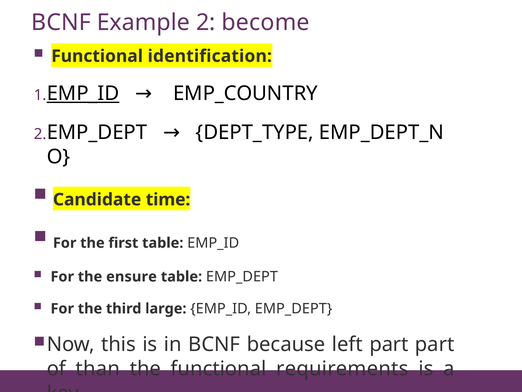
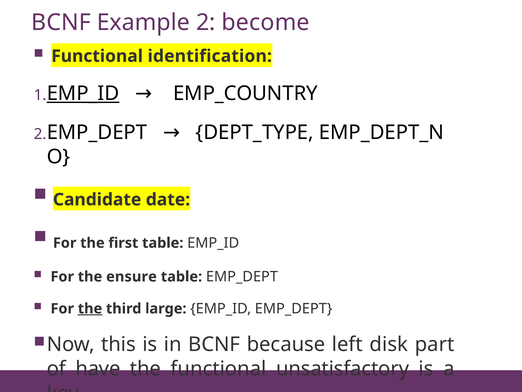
time: time -> date
the at (90, 308) underline: none -> present
left part: part -> disk
than: than -> have
requirements: requirements -> unsatisfactory
